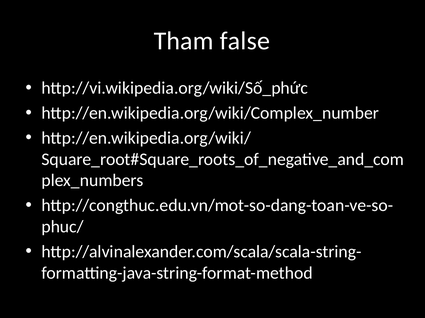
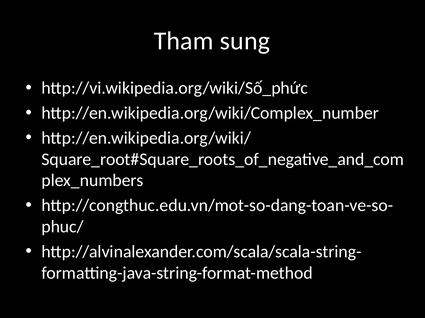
false: false -> sung
